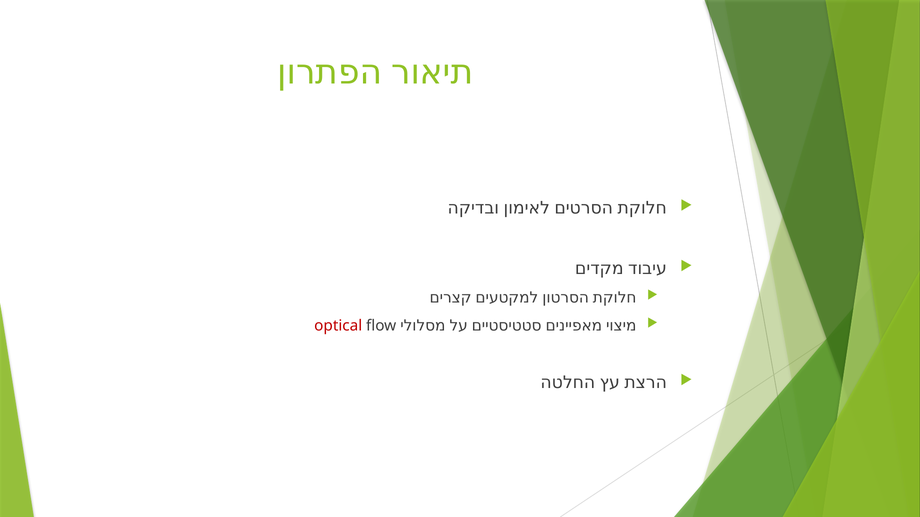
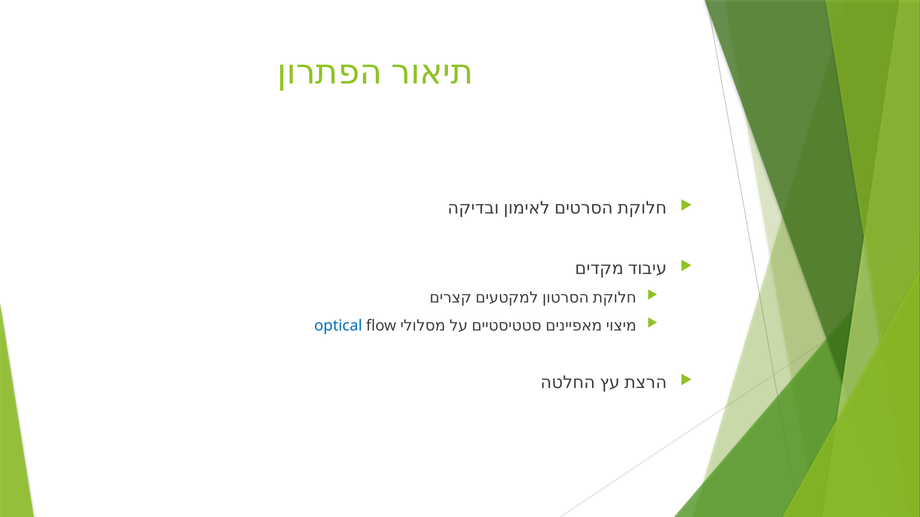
optical colour: red -> blue
